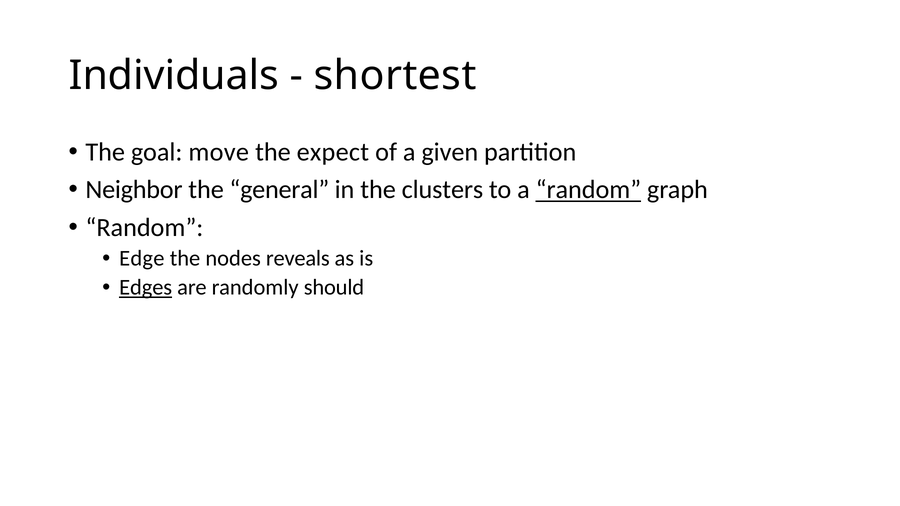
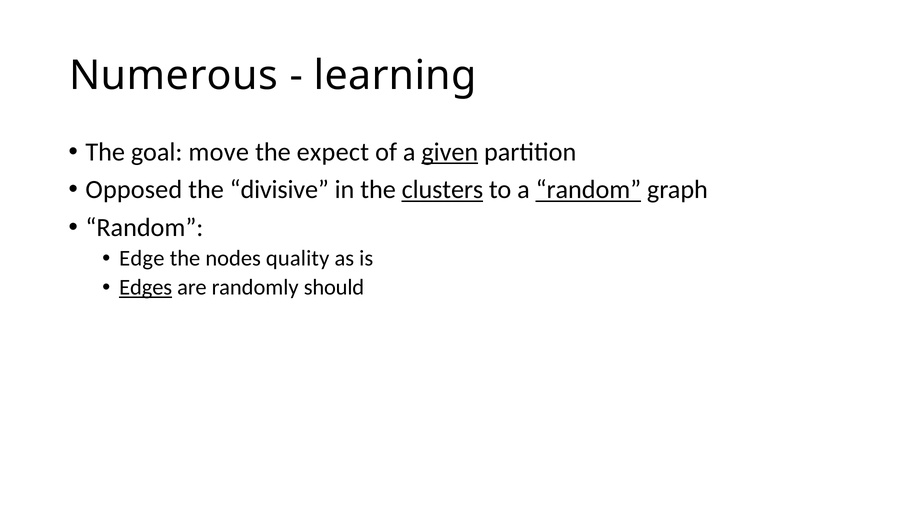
Individuals: Individuals -> Numerous
shortest: shortest -> learning
given underline: none -> present
Neighbor: Neighbor -> Opposed
general: general -> divisive
clusters underline: none -> present
reveals: reveals -> quality
